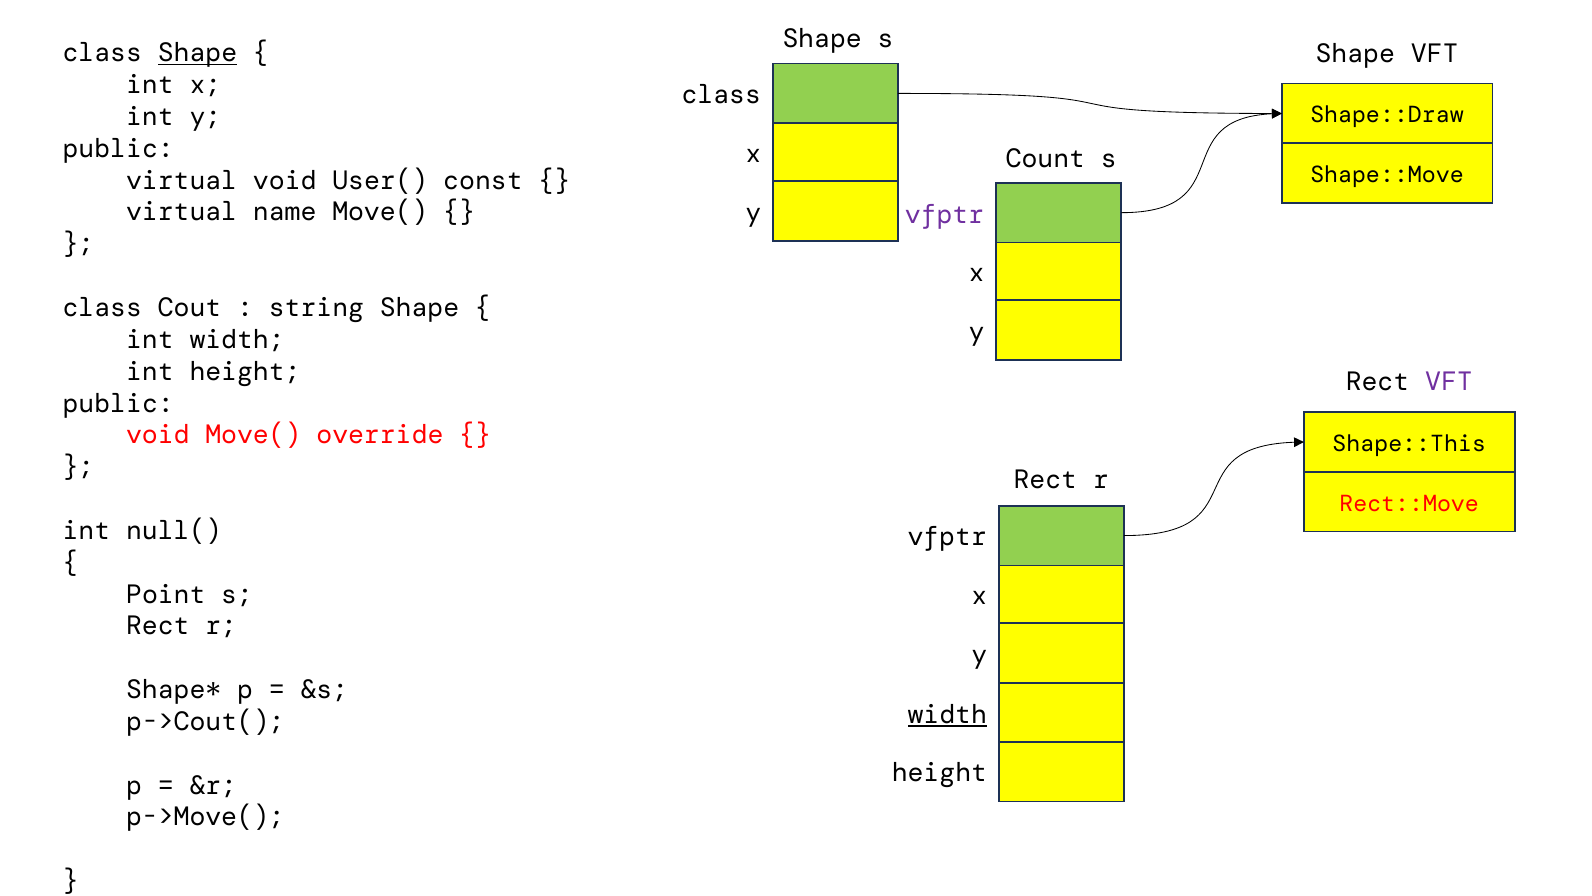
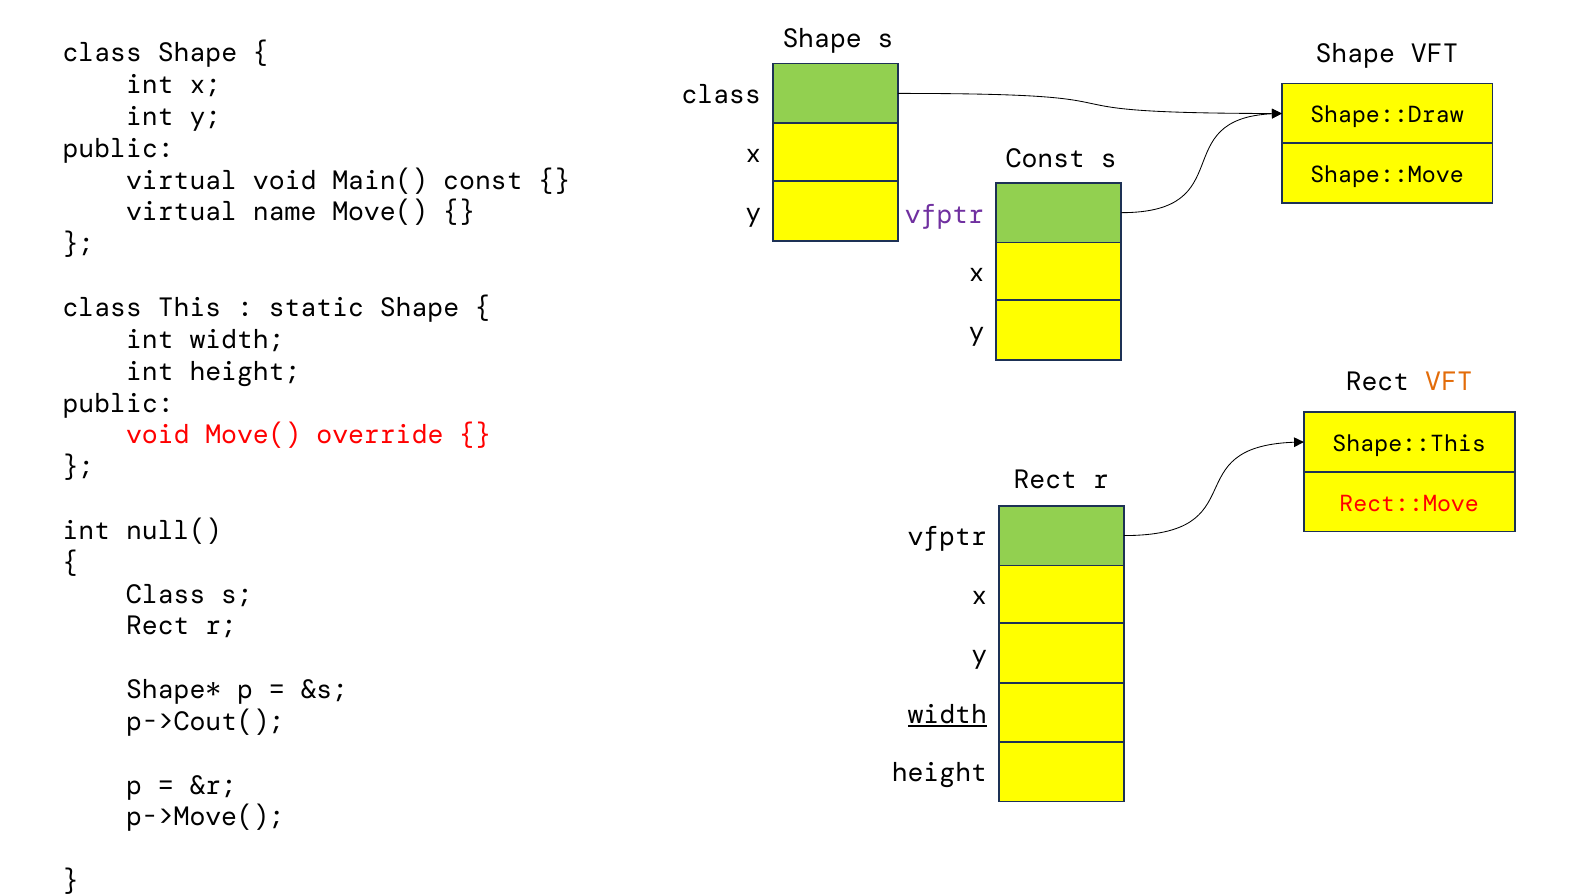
Shape at (197, 53) underline: present -> none
Count at (1045, 158): Count -> Const
User(: User( -> Main(
Cout: Cout -> This
string: string -> static
VFT at (1449, 382) colour: purple -> orange
Point at (166, 594): Point -> Class
